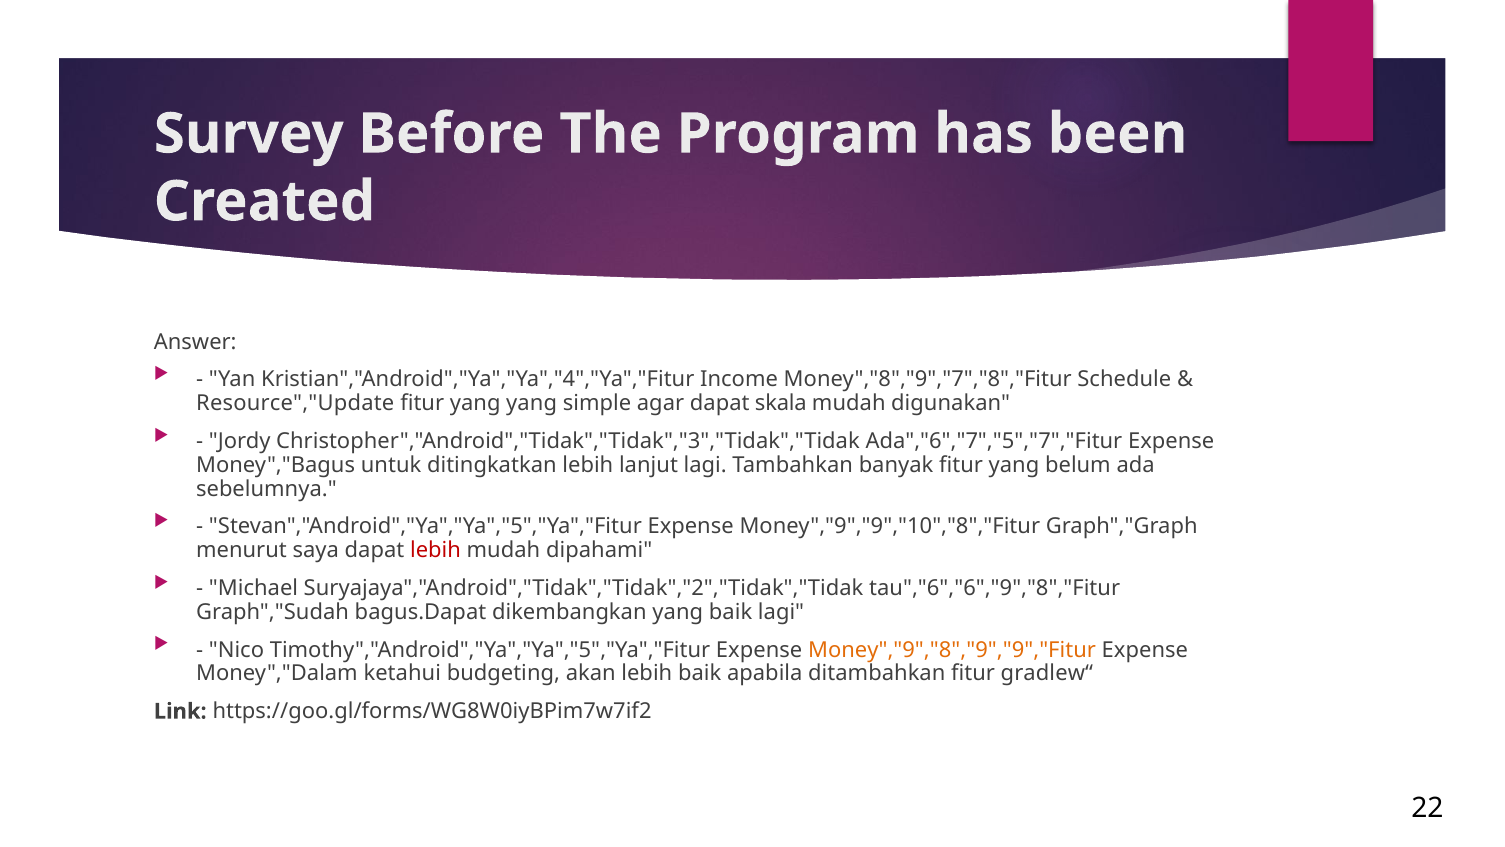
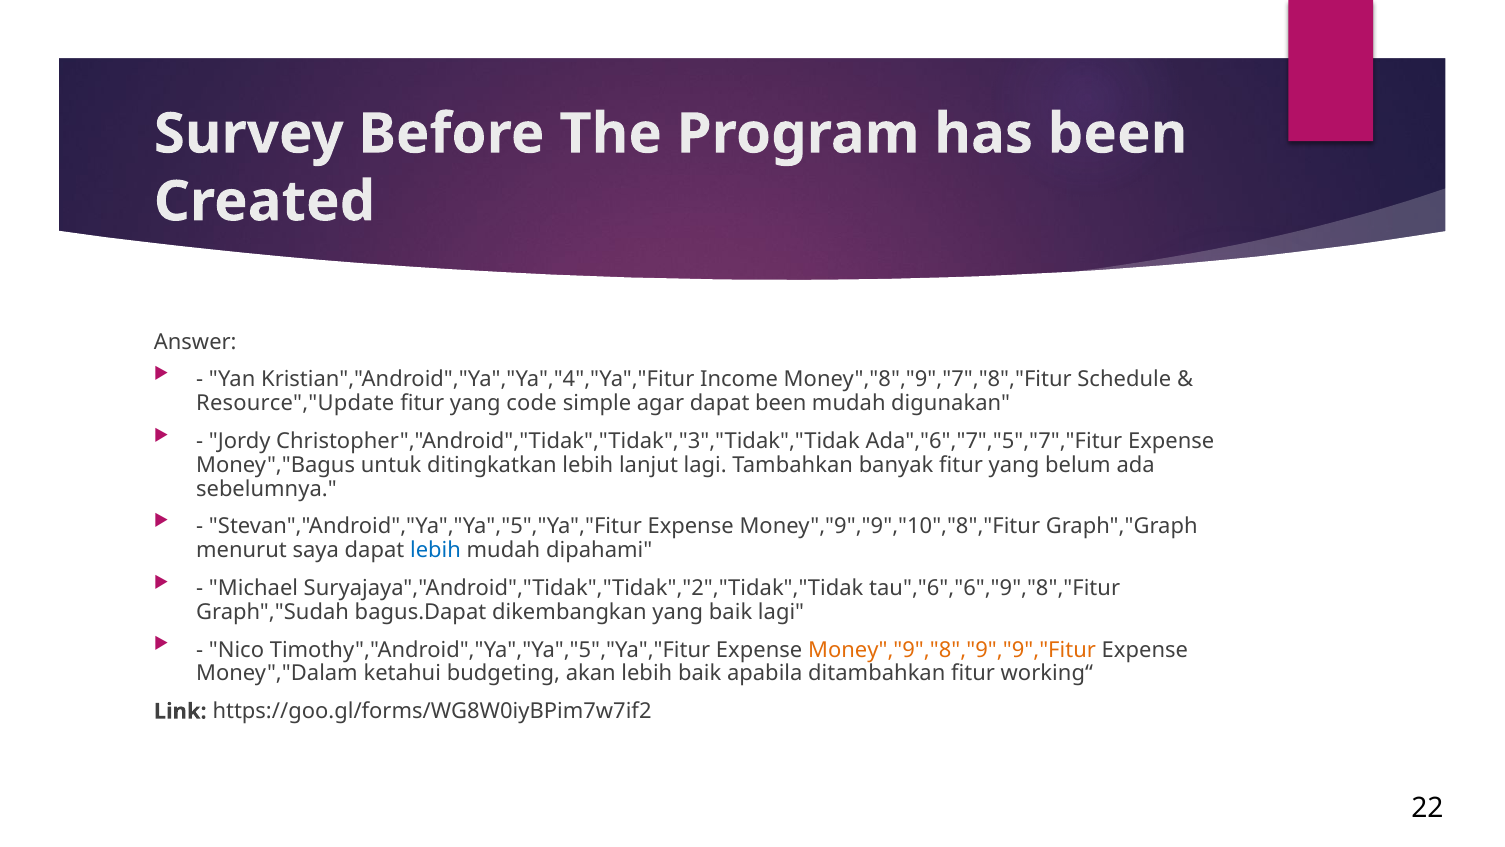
yang yang: yang -> code
dapat skala: skala -> been
lebih at (436, 550) colour: red -> blue
gradlew“: gradlew“ -> working“
